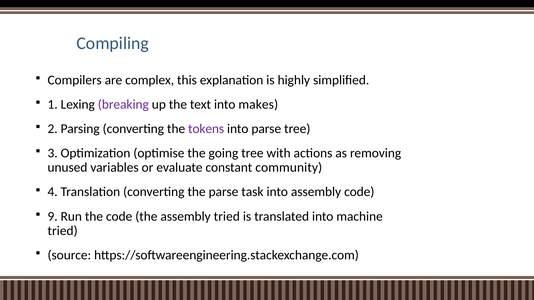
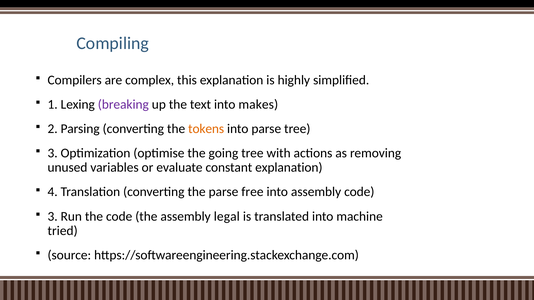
tokens colour: purple -> orange
constant community: community -> explanation
task: task -> free
9 at (53, 217): 9 -> 3
assembly tried: tried -> legal
